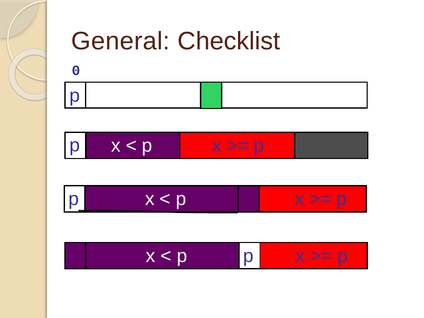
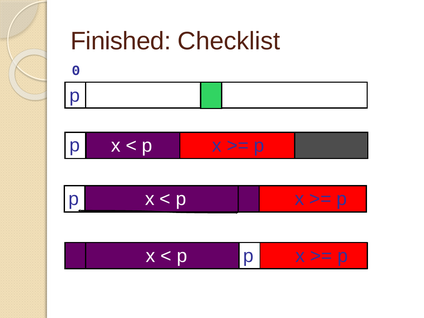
General: General -> Finished
